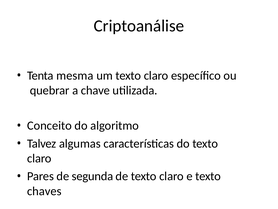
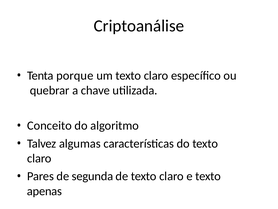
mesma: mesma -> porque
chaves: chaves -> apenas
